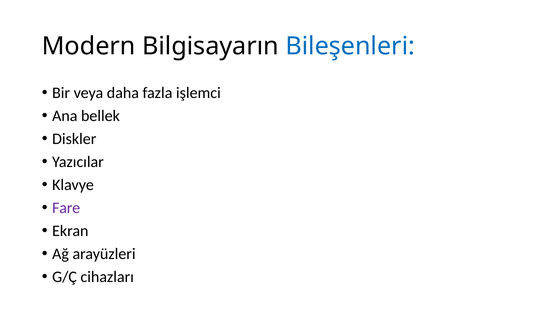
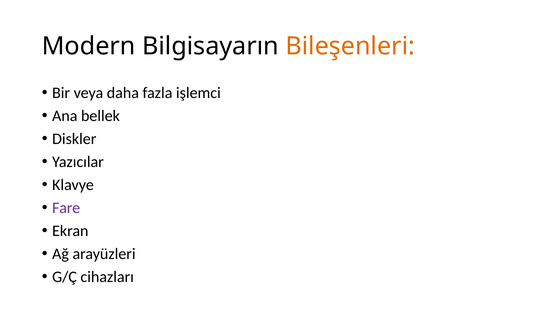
Bileşenleri colour: blue -> orange
